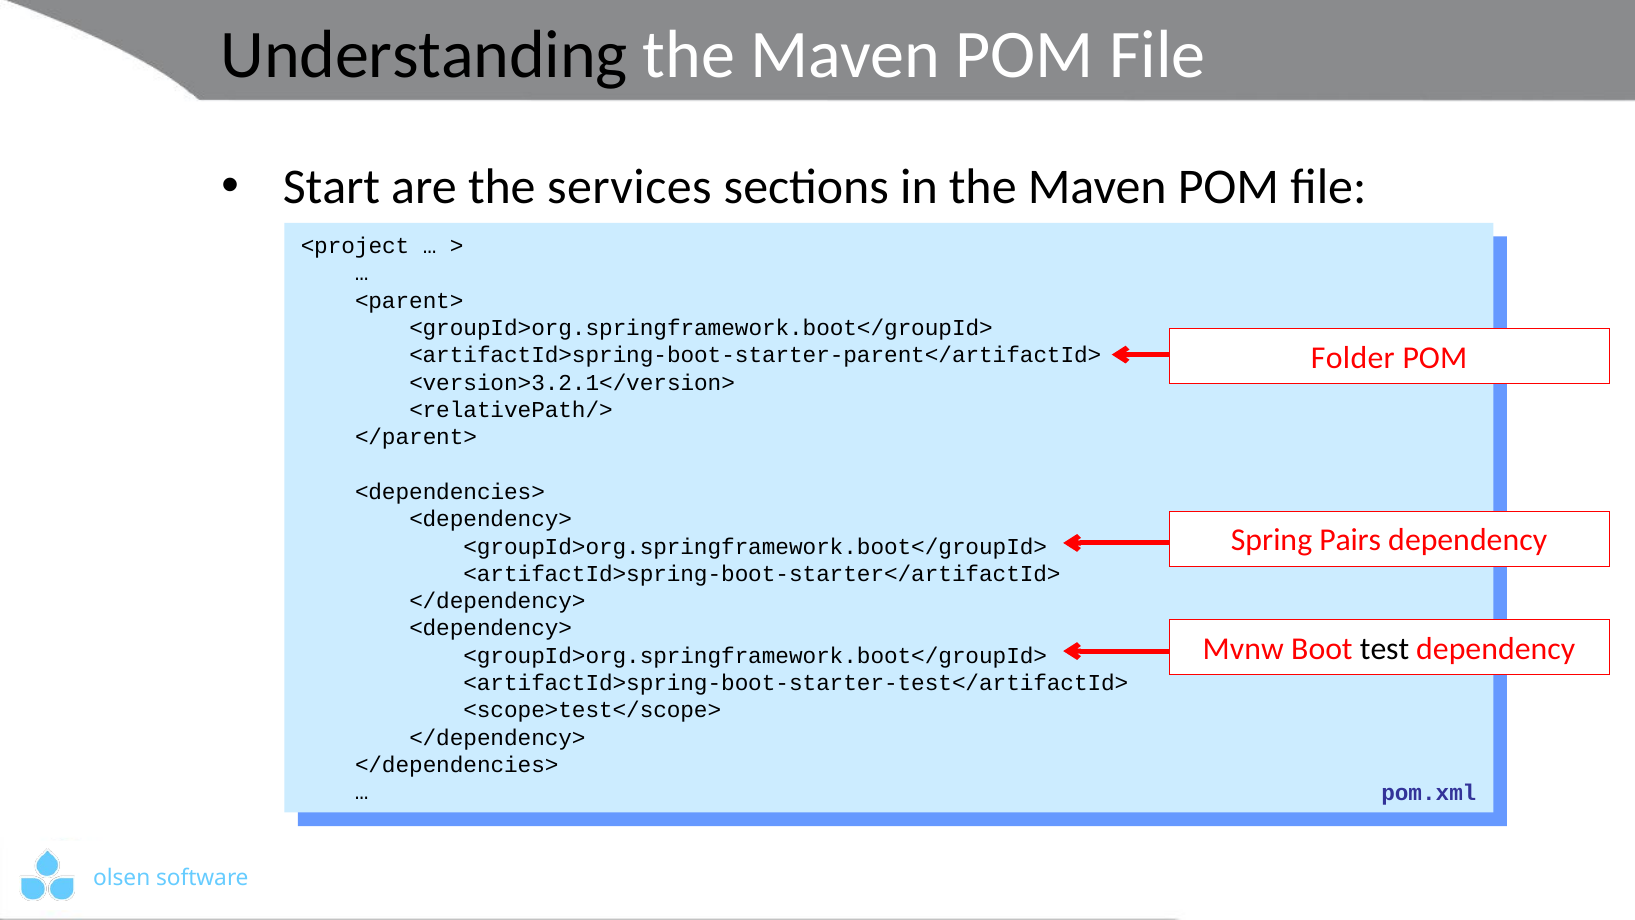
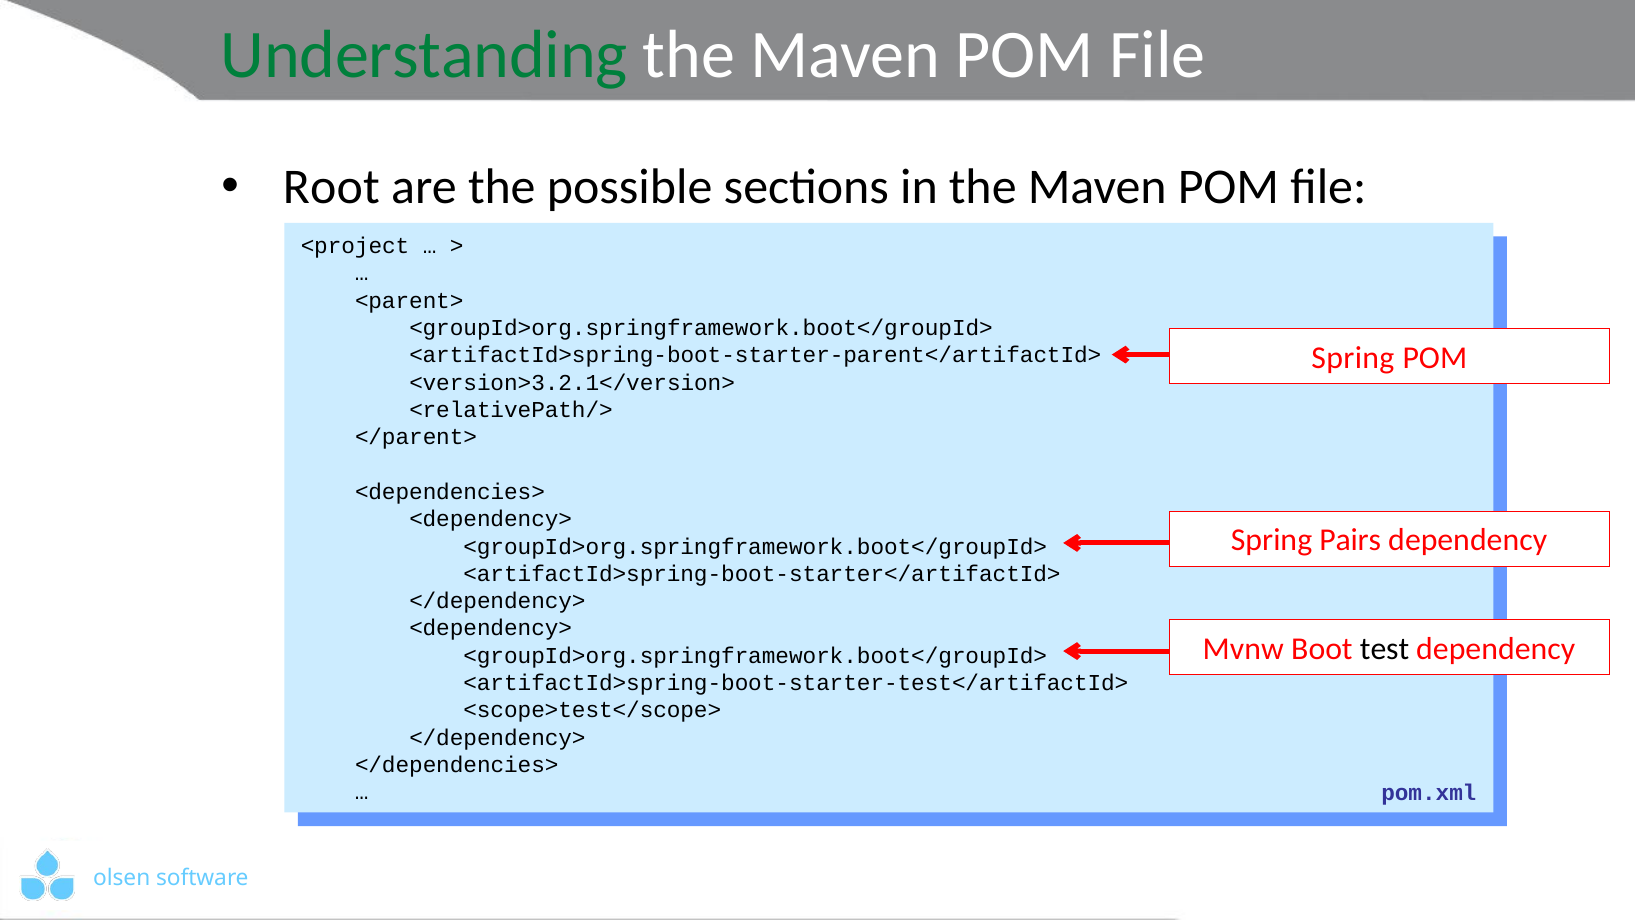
Understanding colour: black -> green
Start: Start -> Root
services: services -> possible
Folder at (1353, 358): Folder -> Spring
